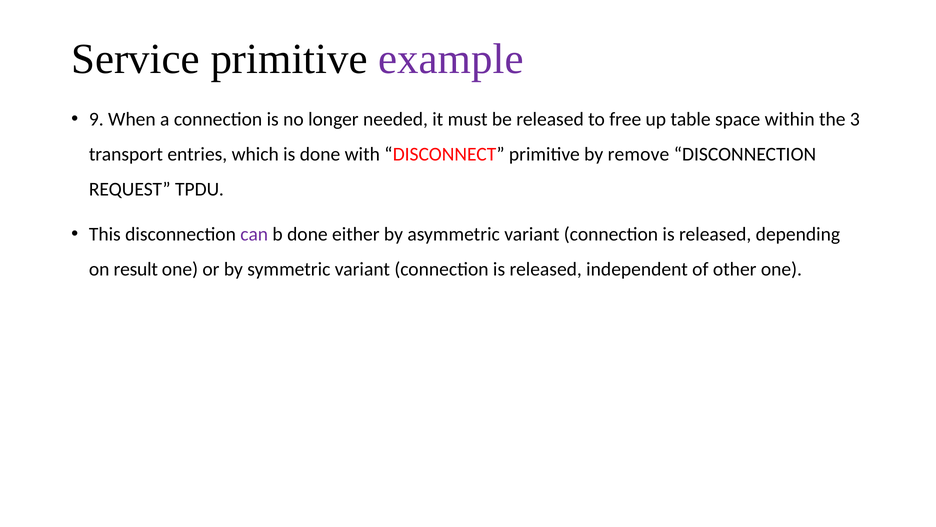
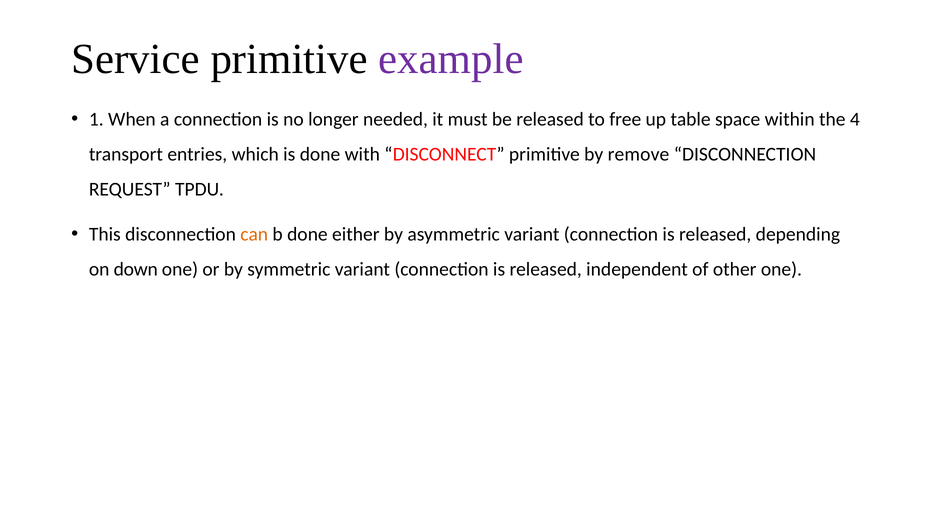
9: 9 -> 1
3: 3 -> 4
can colour: purple -> orange
result: result -> down
